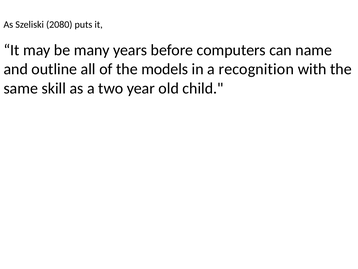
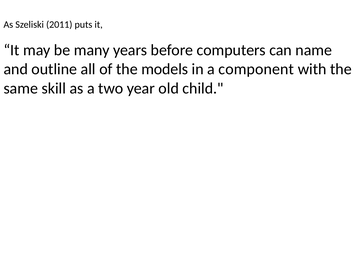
2080: 2080 -> 2011
recognition: recognition -> component
